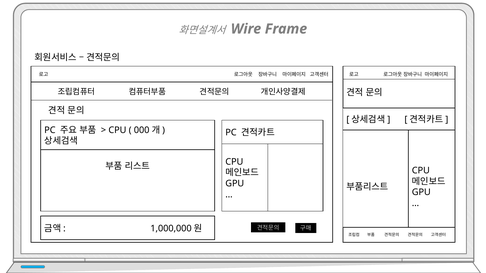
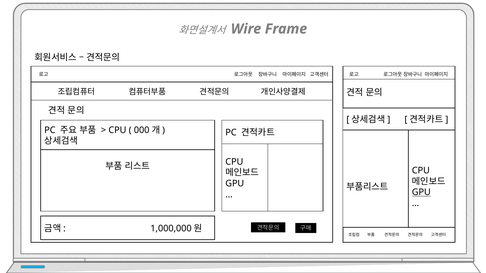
GPU at (421, 193) underline: none -> present
